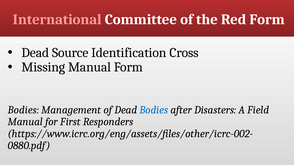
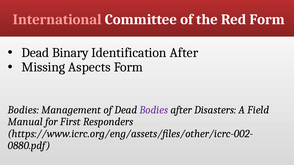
Source: Source -> Binary
Identification Cross: Cross -> After
Missing Manual: Manual -> Aspects
Bodies at (154, 110) colour: blue -> purple
